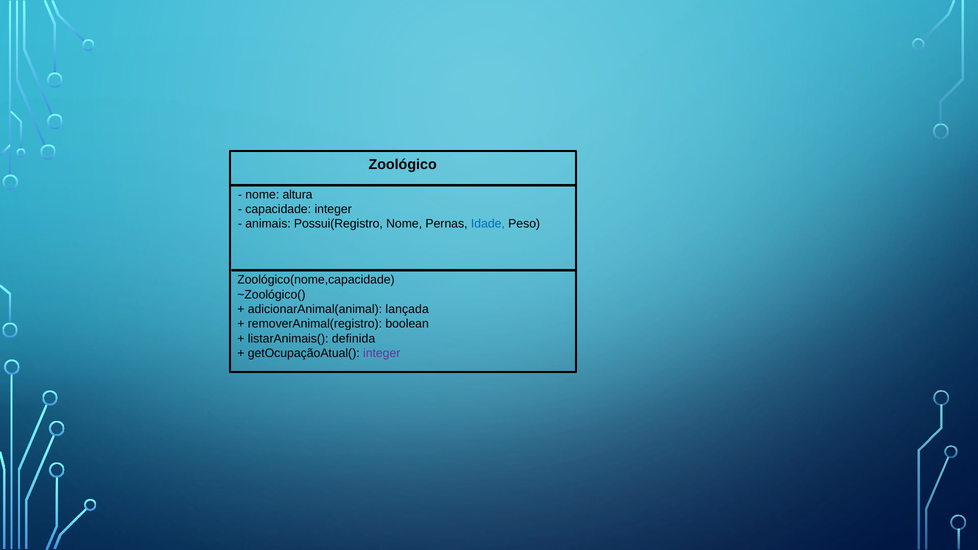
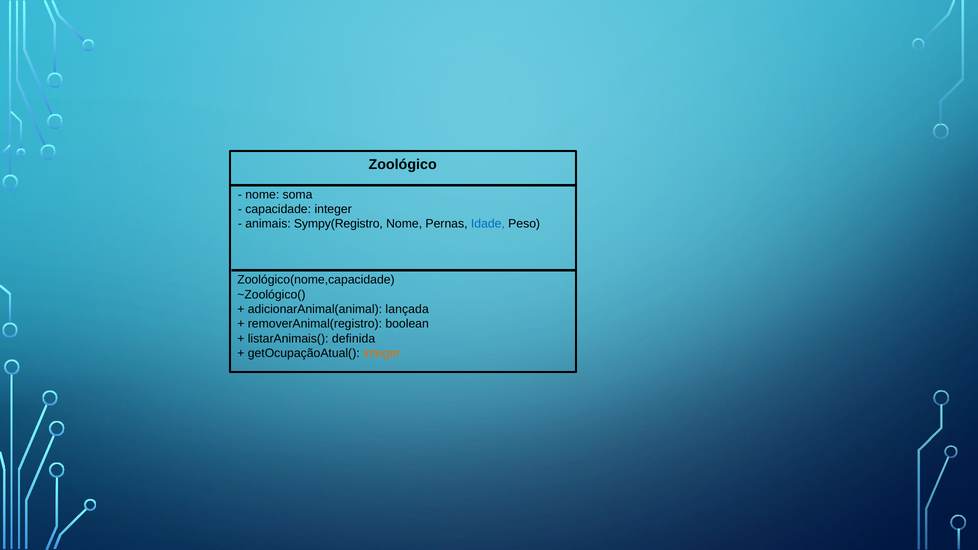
altura: altura -> soma
Possui(Registro: Possui(Registro -> Sympy(Registro
integer at (382, 353) colour: purple -> orange
